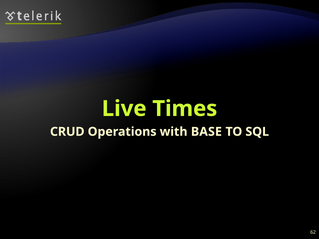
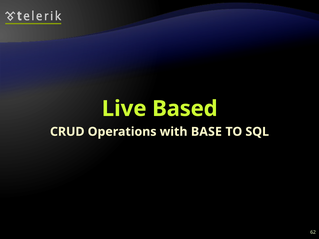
Times: Times -> Based
